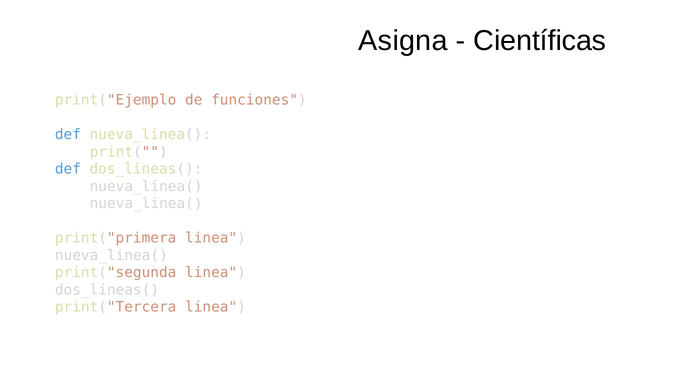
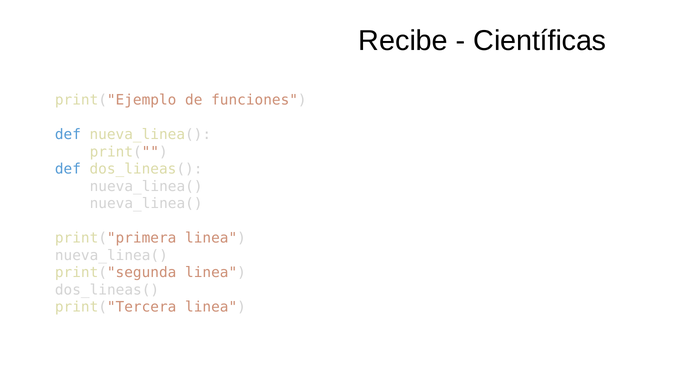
Asigna: Asigna -> Recibe
